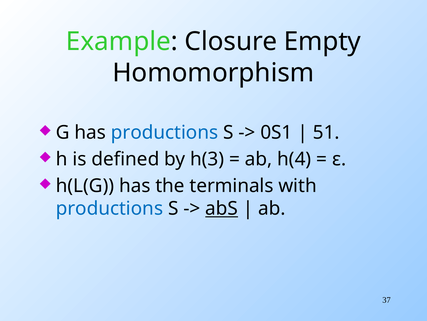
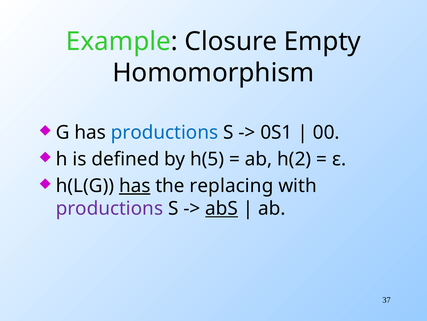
51: 51 -> 00
h(3: h(3 -> h(5
h(4: h(4 -> h(2
has at (135, 185) underline: none -> present
terminals: terminals -> replacing
productions at (109, 208) colour: blue -> purple
